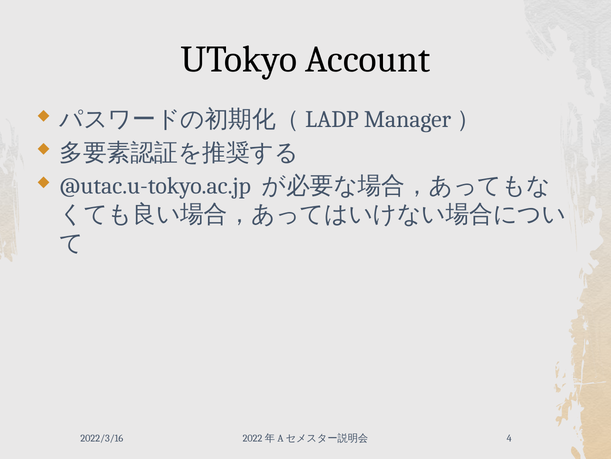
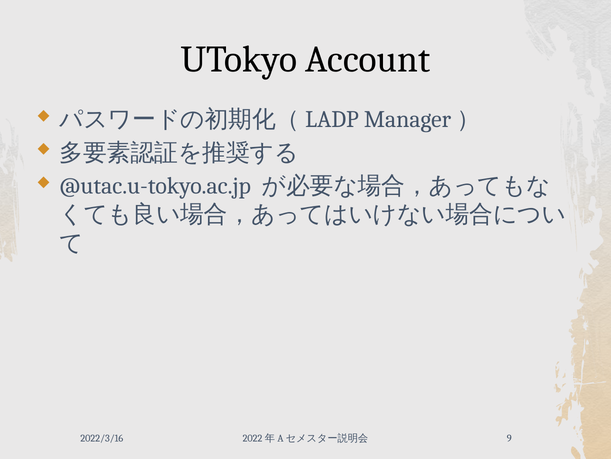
4: 4 -> 9
